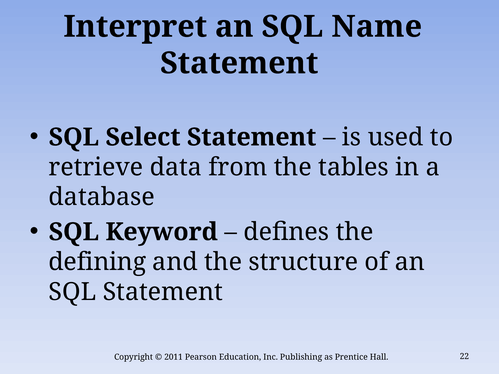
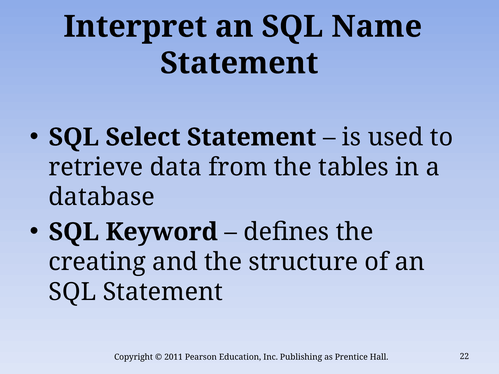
defining: defining -> creating
